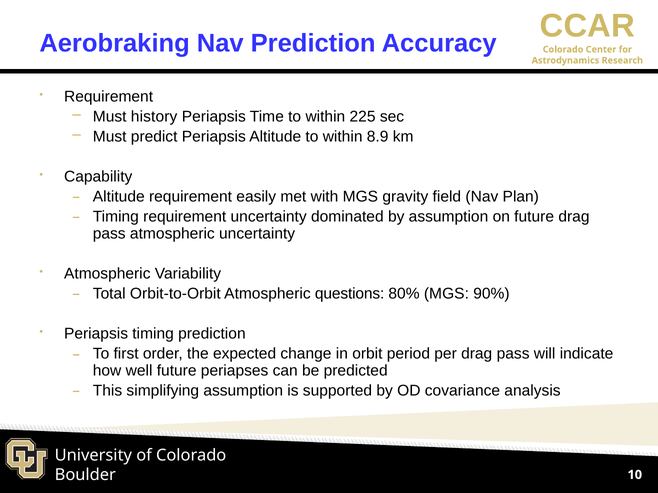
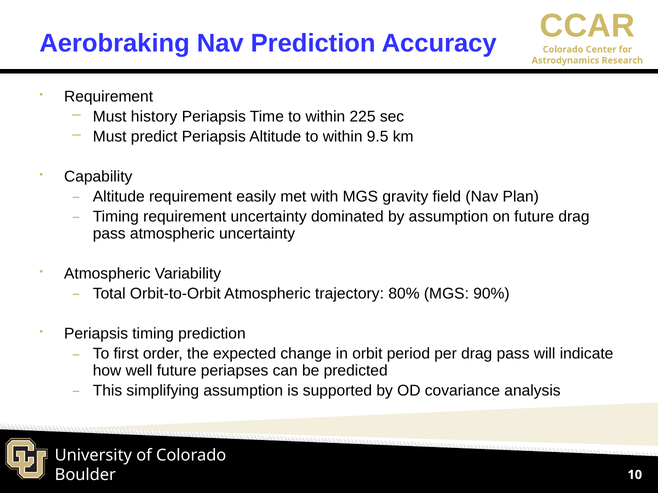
8.9: 8.9 -> 9.5
questions: questions -> trajectory
